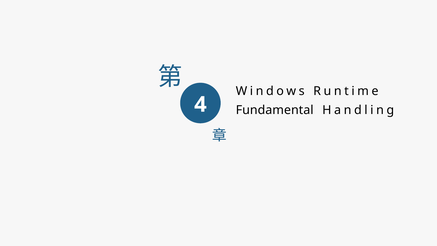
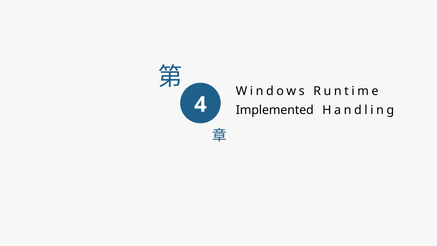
Fundamental: Fundamental -> Implemented
